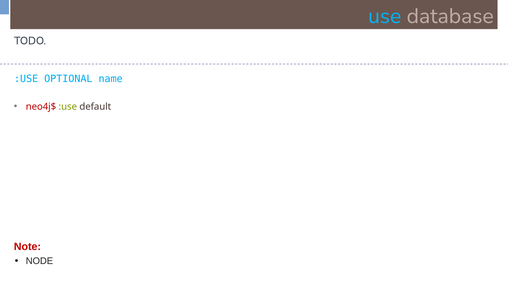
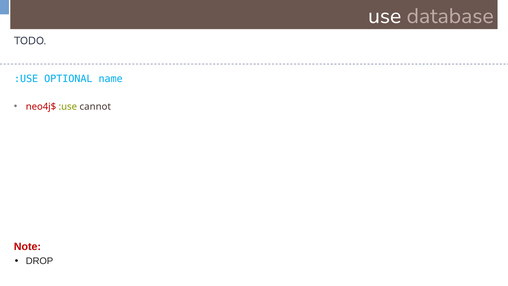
use colour: light blue -> white
default: default -> cannot
NODE: NODE -> DROP
